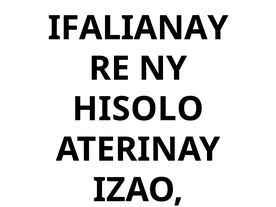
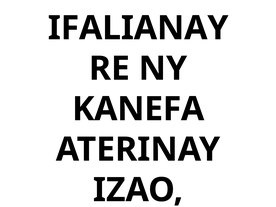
HISOLO: HISOLO -> KANEFA
